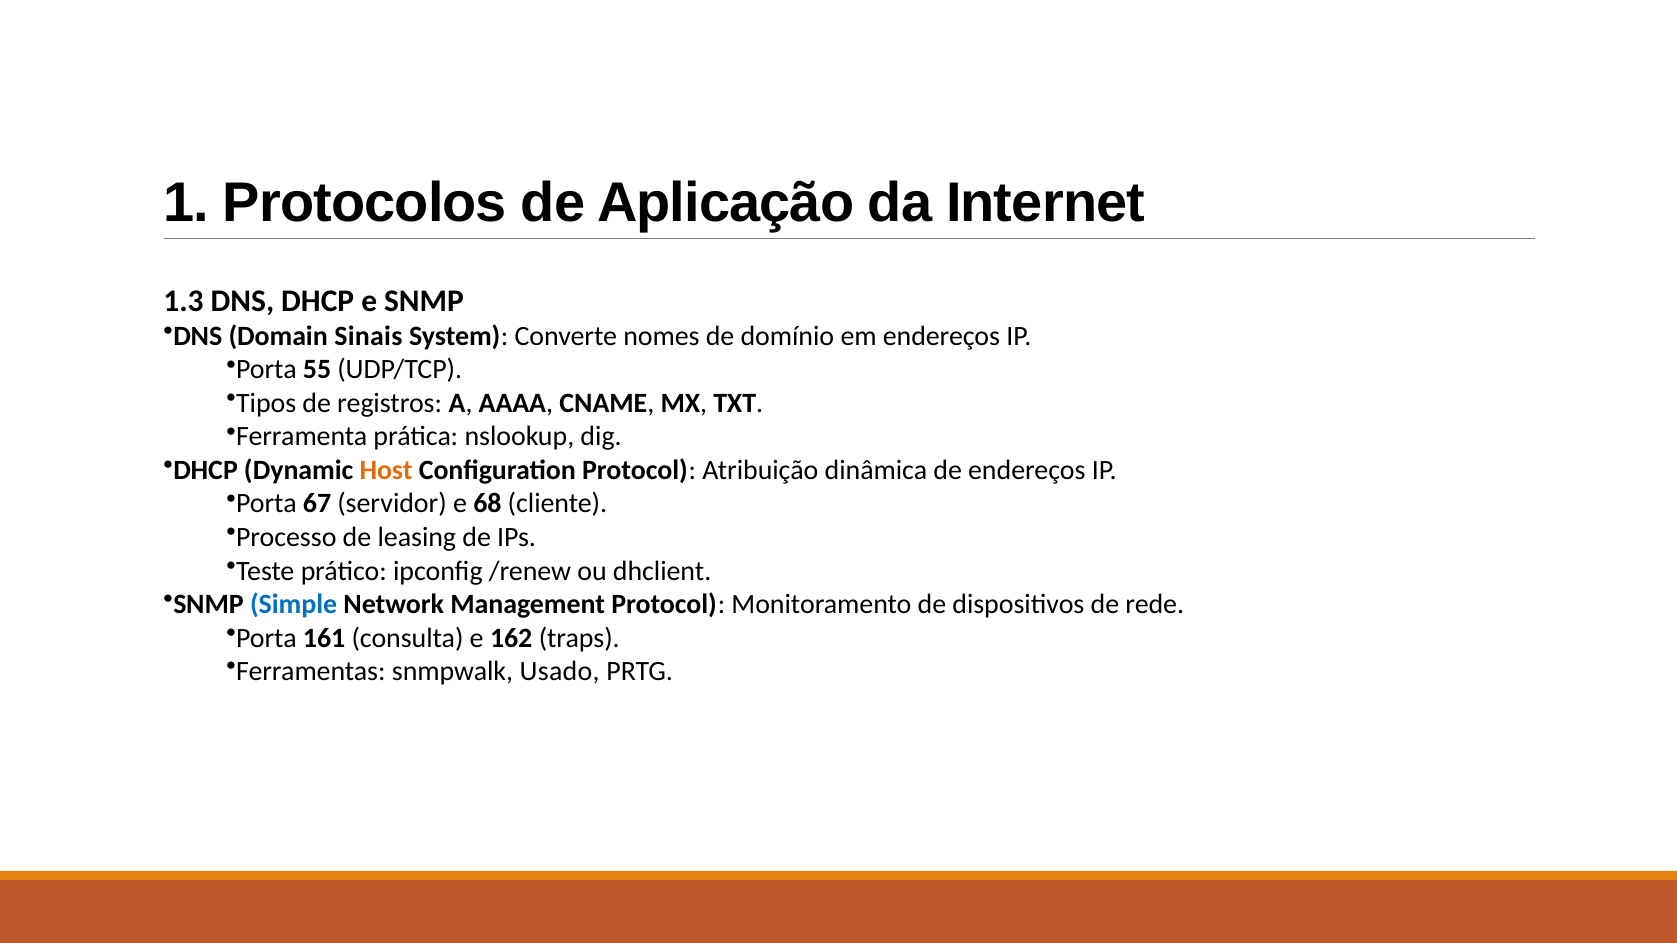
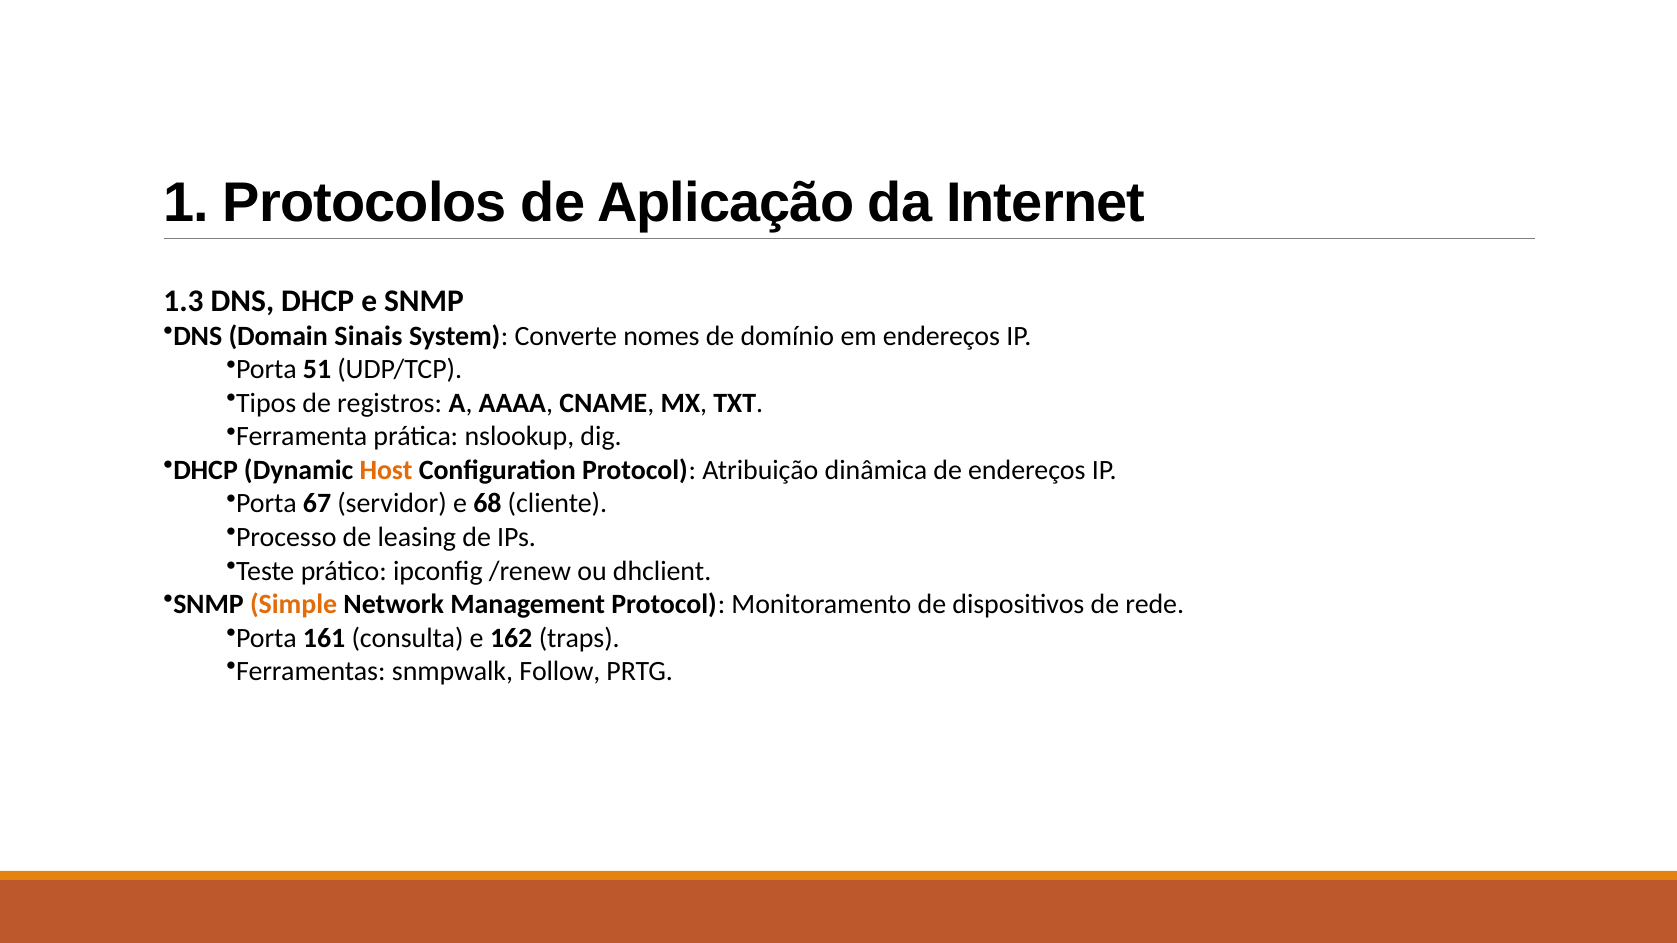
55: 55 -> 51
Simple colour: blue -> orange
Usado: Usado -> Follow
